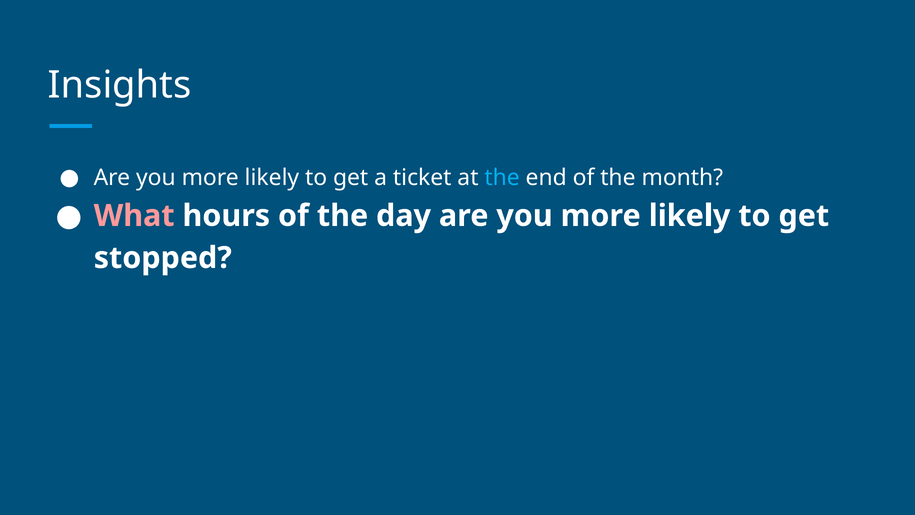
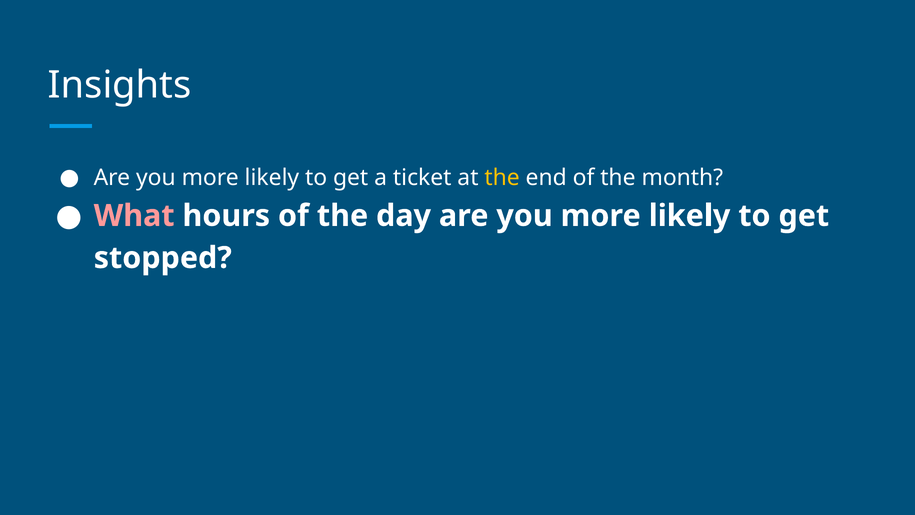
the at (502, 178) colour: light blue -> yellow
